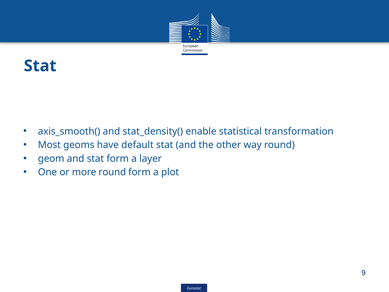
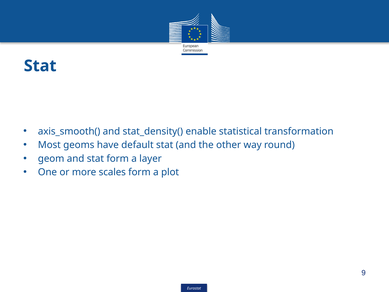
more round: round -> scales
